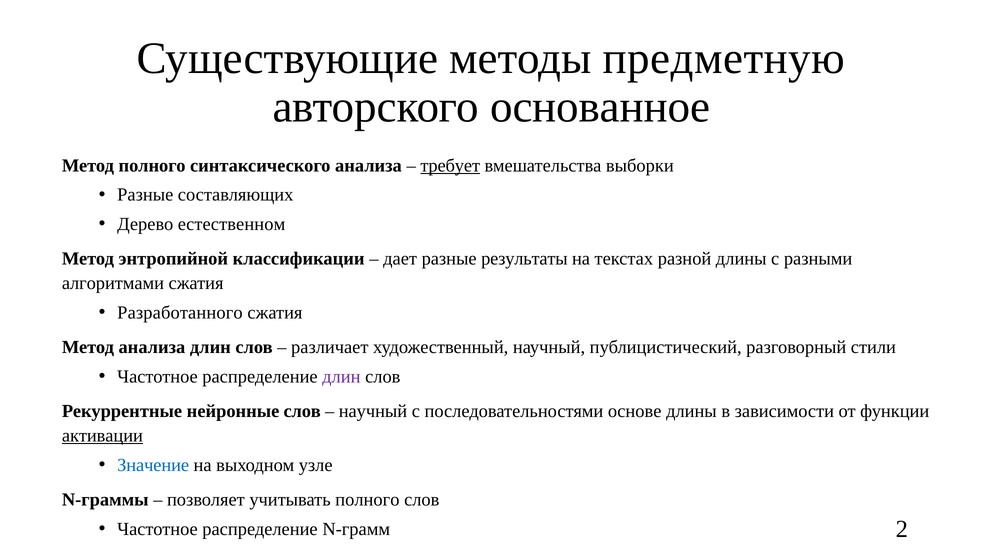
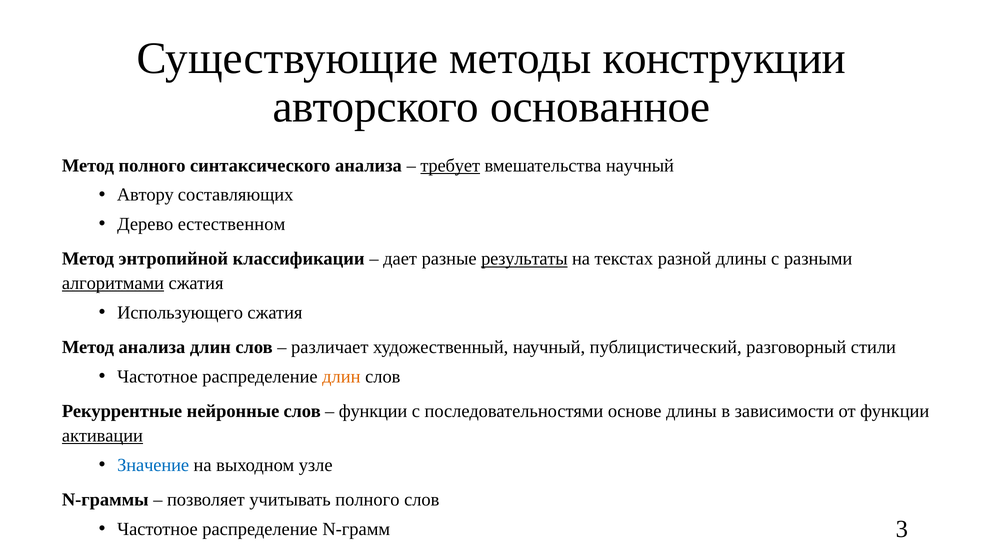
предметную: предметную -> конструкции
вмешательства выборки: выборки -> научный
Разные at (145, 195): Разные -> Автору
результаты underline: none -> present
алгоритмами underline: none -> present
Разработанного: Разработанного -> Использующего
длин at (341, 377) colour: purple -> orange
научный at (373, 411): научный -> функции
2: 2 -> 3
